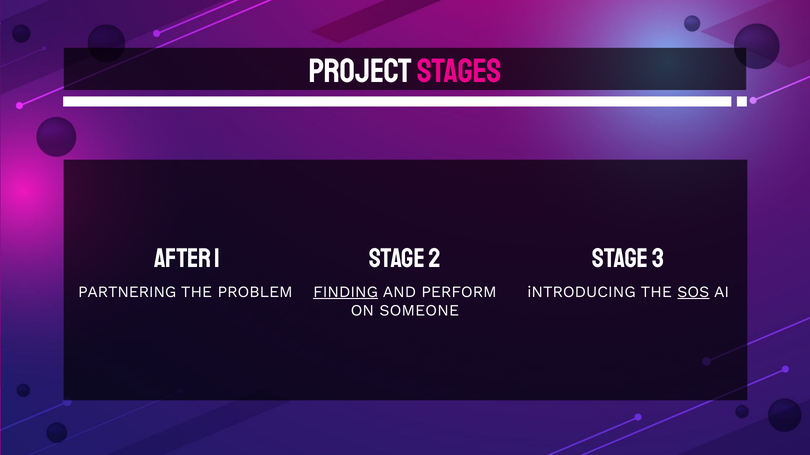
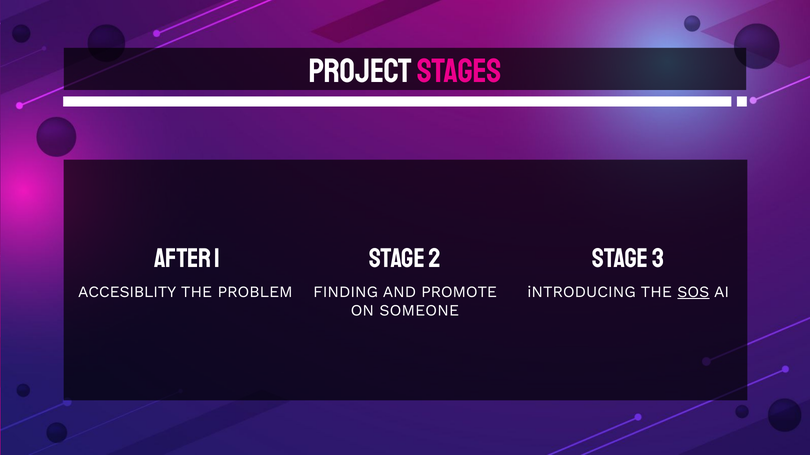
PARTNERING: PARTNERING -> ACCESIBLITY
FINDING underline: present -> none
PERFORM: PERFORM -> PROMOTE
